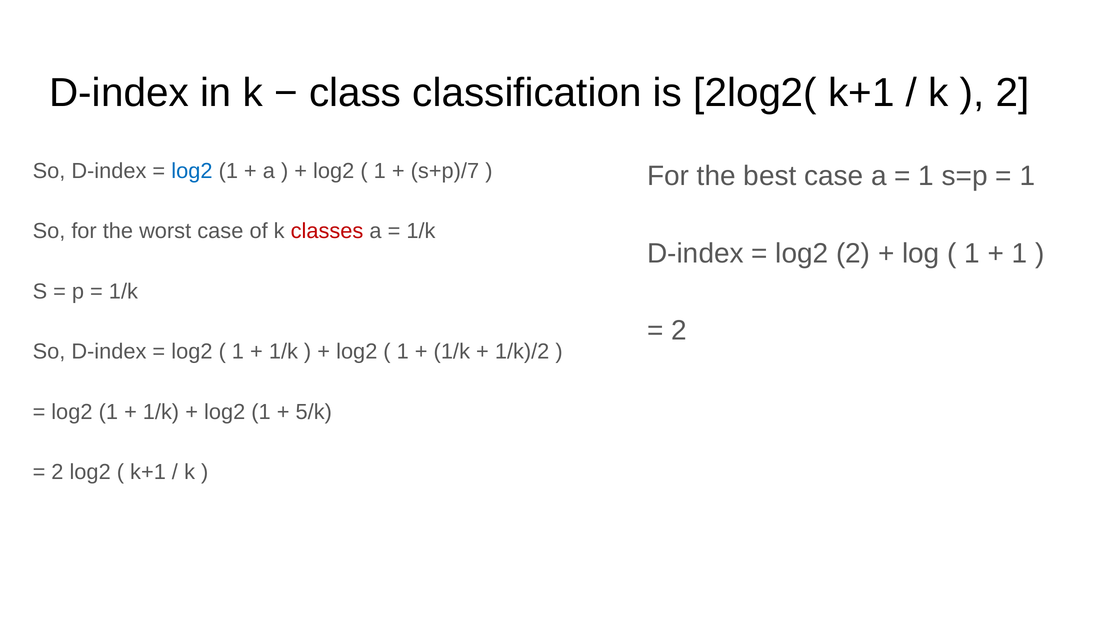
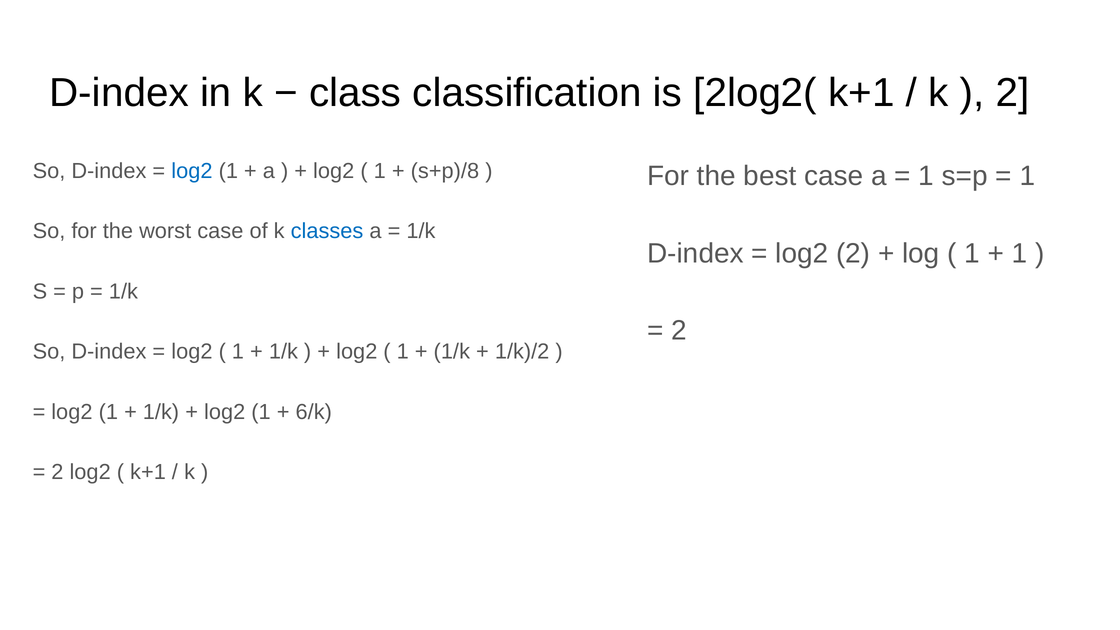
s+p)/7: s+p)/7 -> s+p)/8
classes colour: red -> blue
5/k: 5/k -> 6/k
